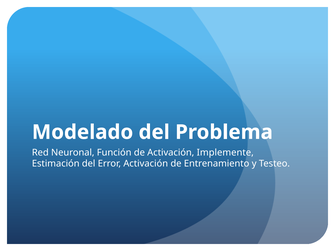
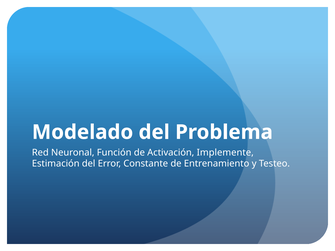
Error Activación: Activación -> Constante
